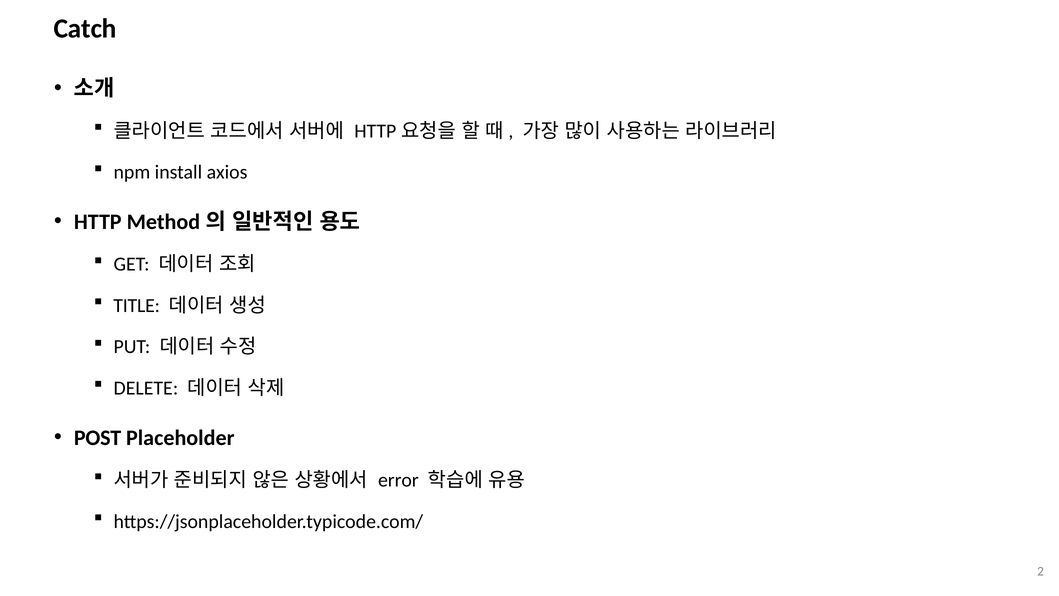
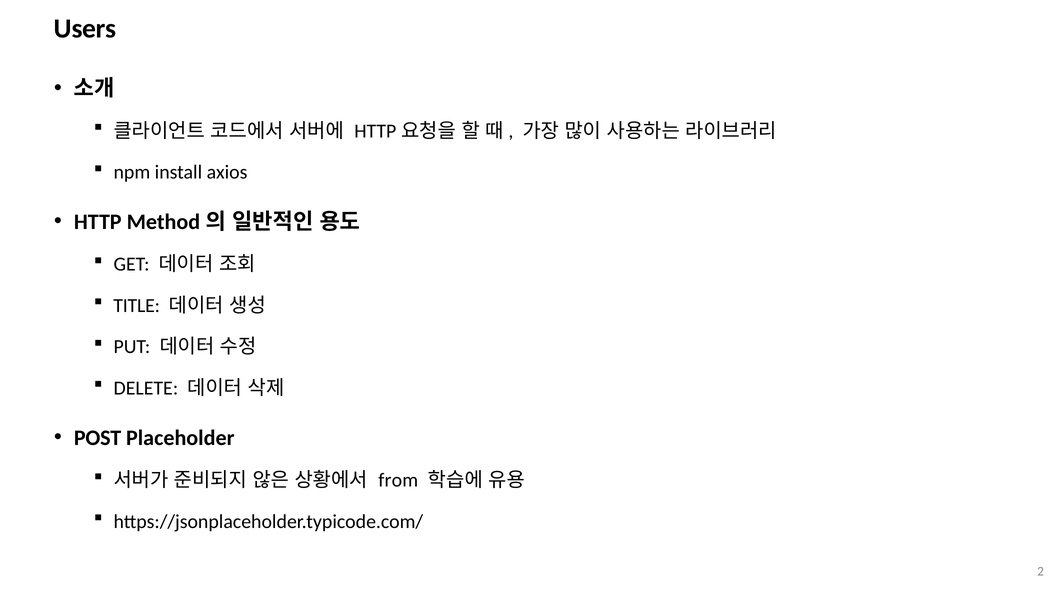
Catch: Catch -> Users
error: error -> from
